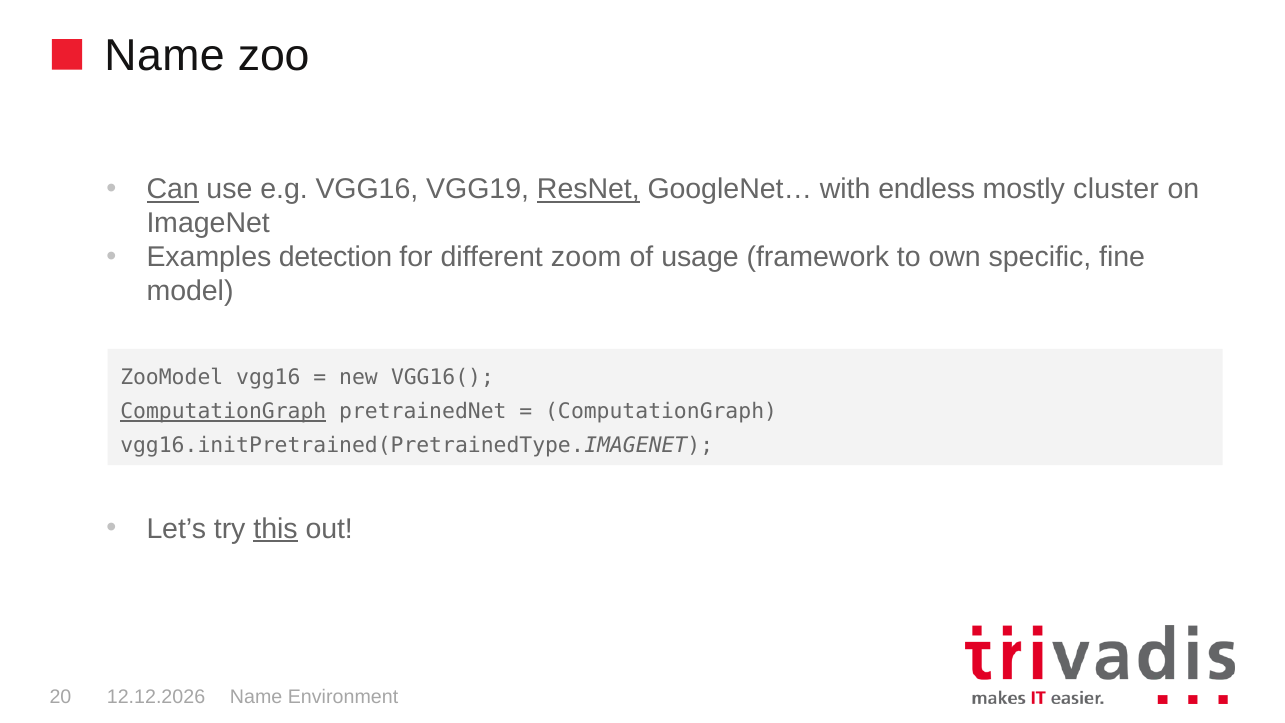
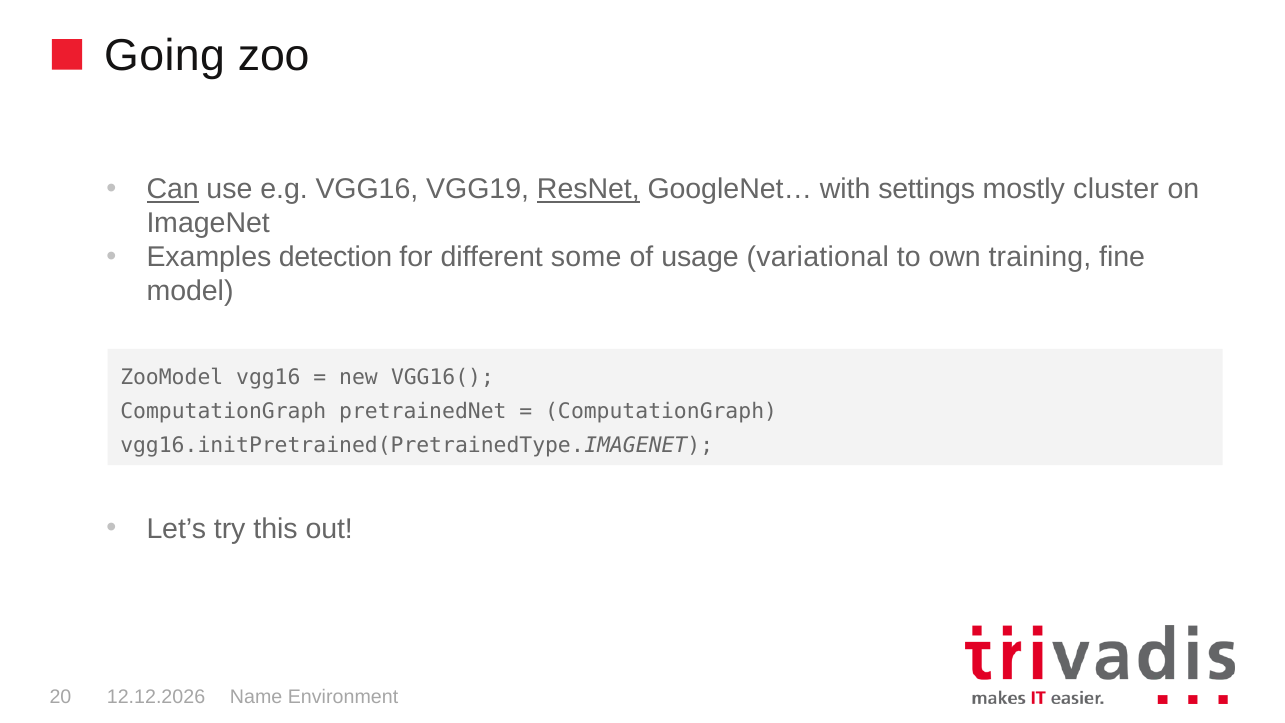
Name at (165, 56): Name -> Going
endless: endless -> settings
zoom: zoom -> some
framework: framework -> variational
specific: specific -> training
ComputationGraph at (223, 412) underline: present -> none
this underline: present -> none
